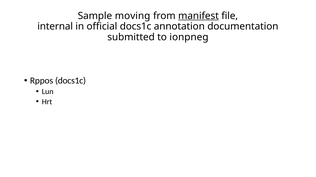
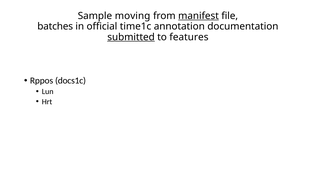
internal: internal -> batches
official docs1c: docs1c -> time1c
submitted underline: none -> present
ionpneg: ionpneg -> features
